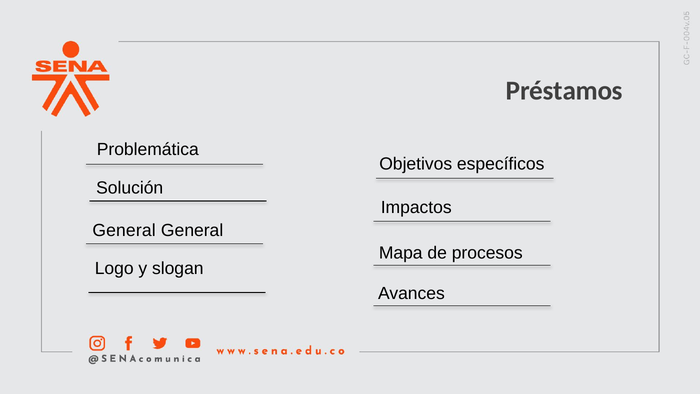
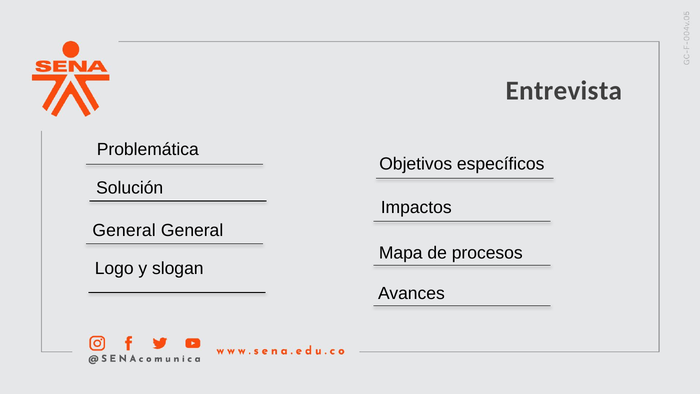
Préstamos: Préstamos -> Entrevista
